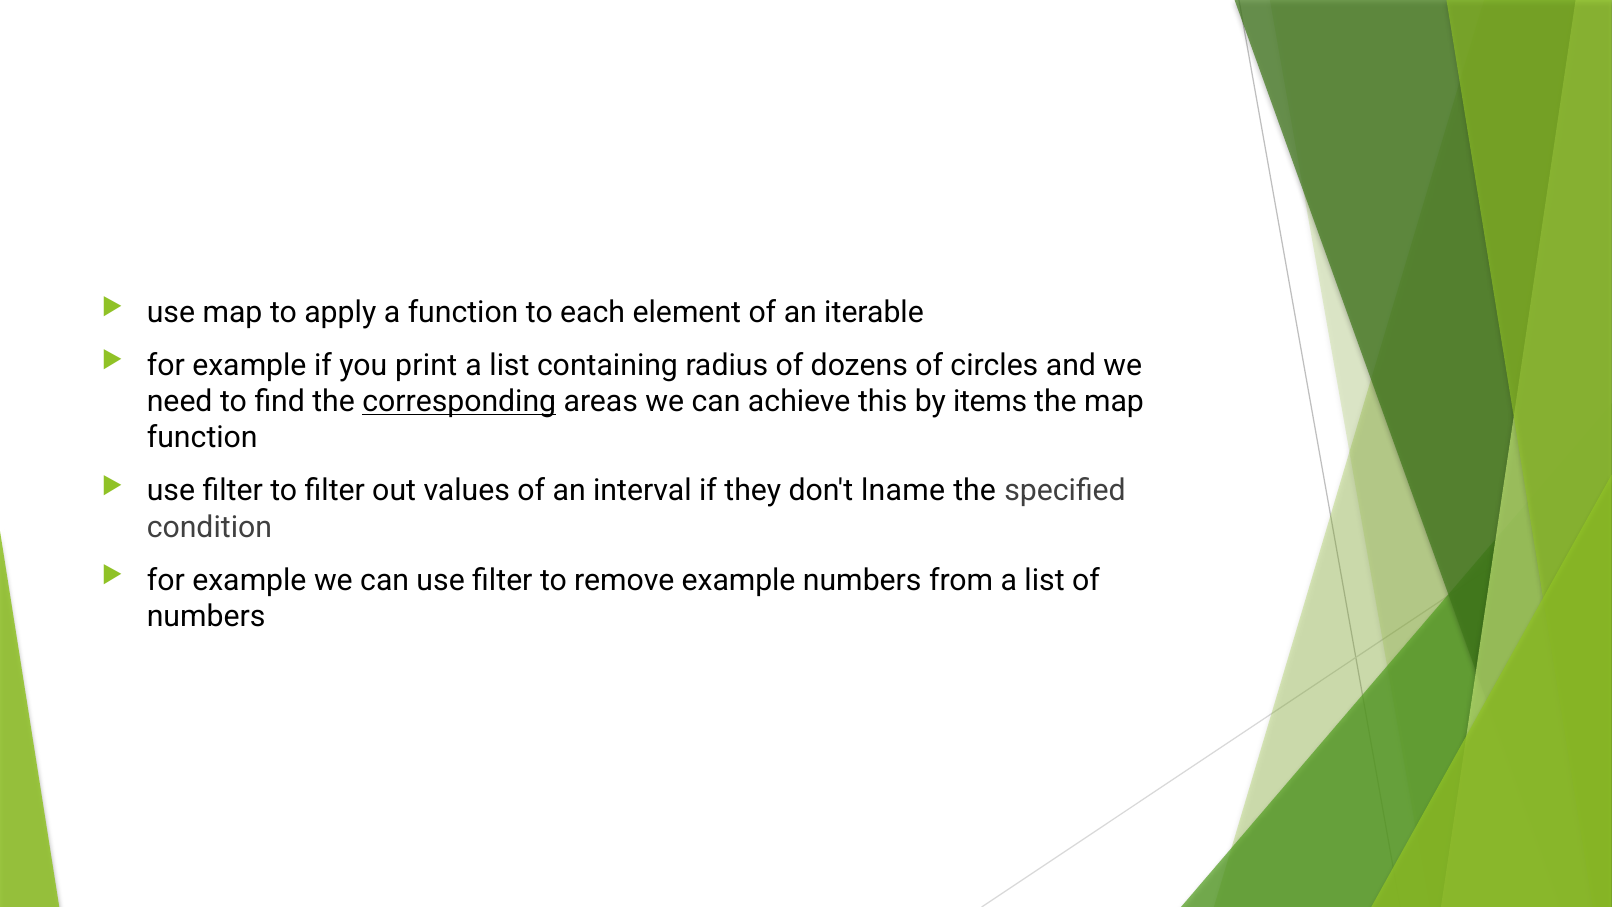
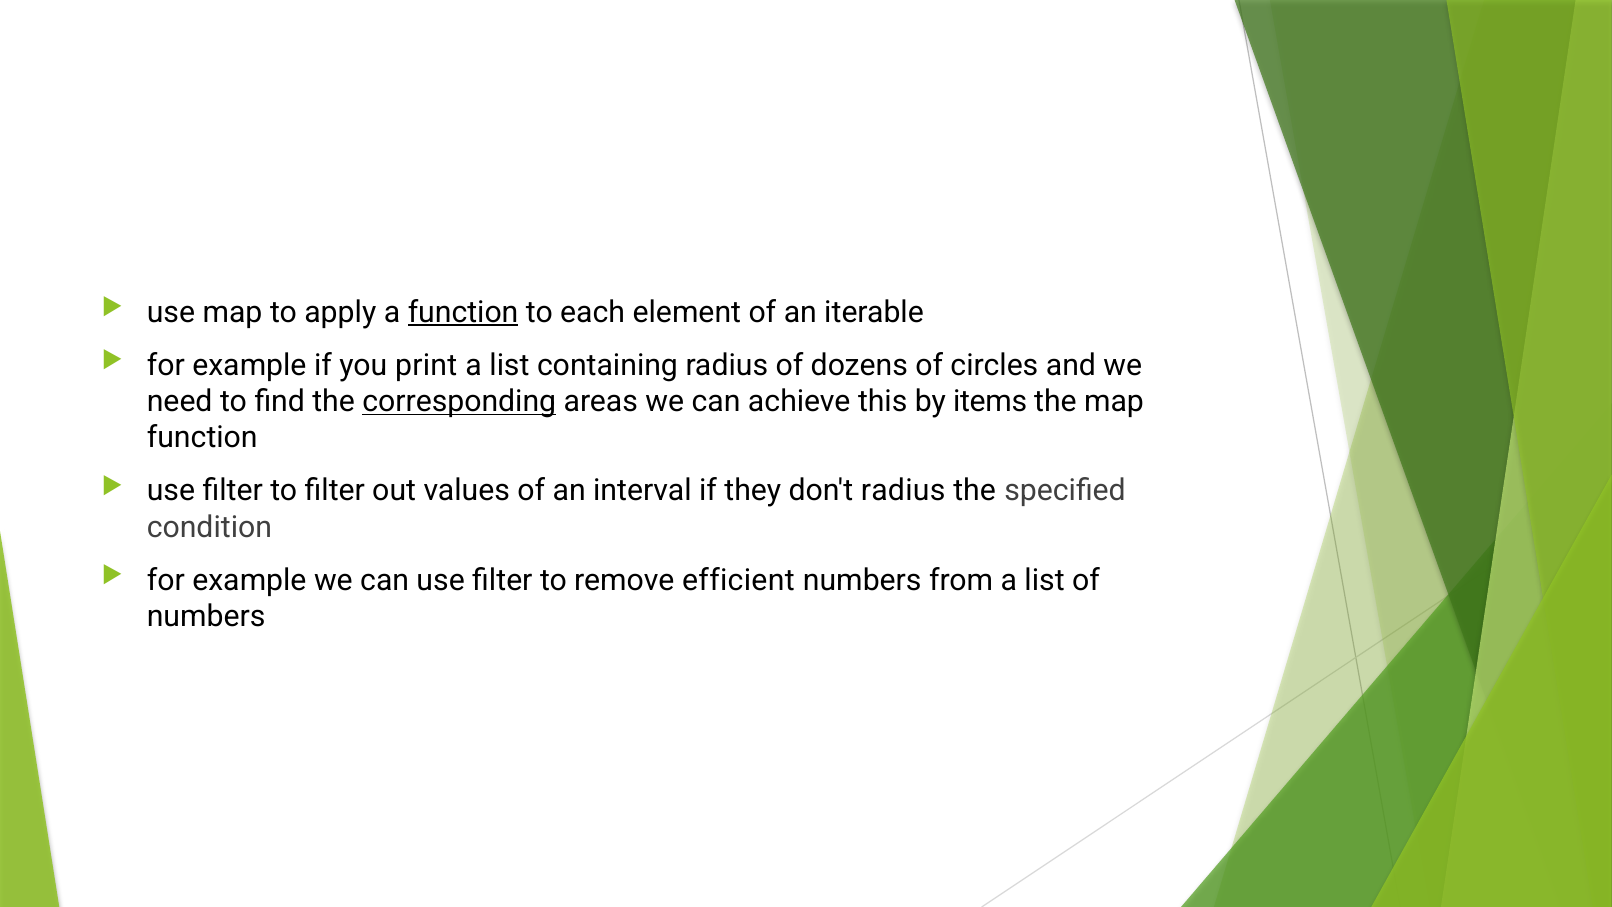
function at (463, 312) underline: none -> present
don't lname: lname -> radius
remove example: example -> efficient
